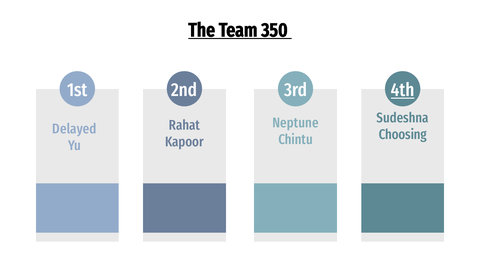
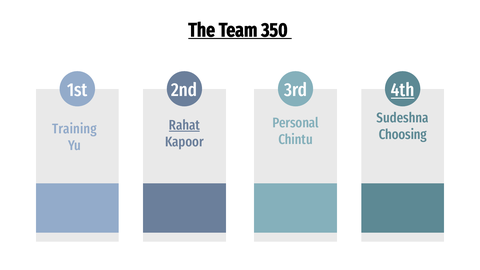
Neptune: Neptune -> Personal
Rahat underline: none -> present
Delayed: Delayed -> Training
